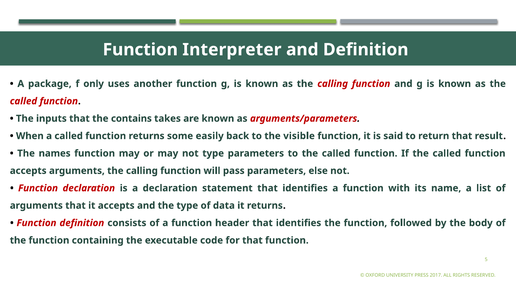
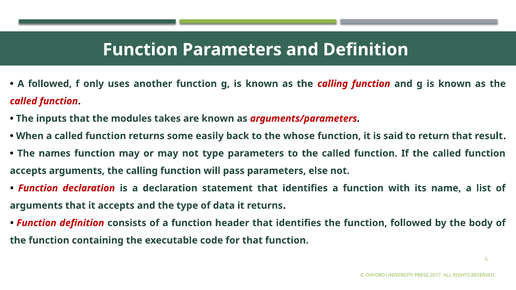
Function Interpreter: Interpreter -> Parameters
A package: package -> followed
contains: contains -> modules
visible: visible -> whose
